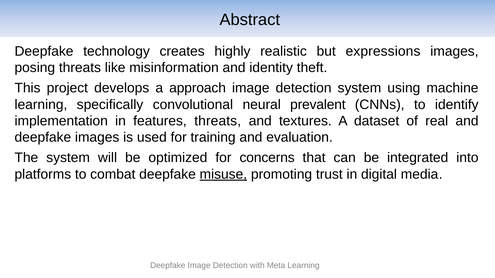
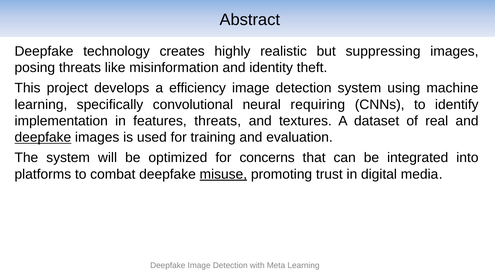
expressions: expressions -> suppressing
approach: approach -> efficiency
prevalent: prevalent -> requiring
deepfake at (43, 138) underline: none -> present
